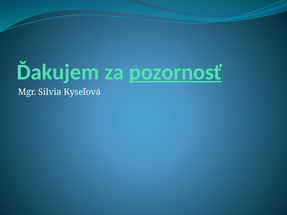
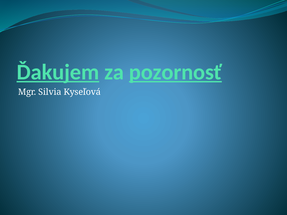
Ďakujem underline: none -> present
